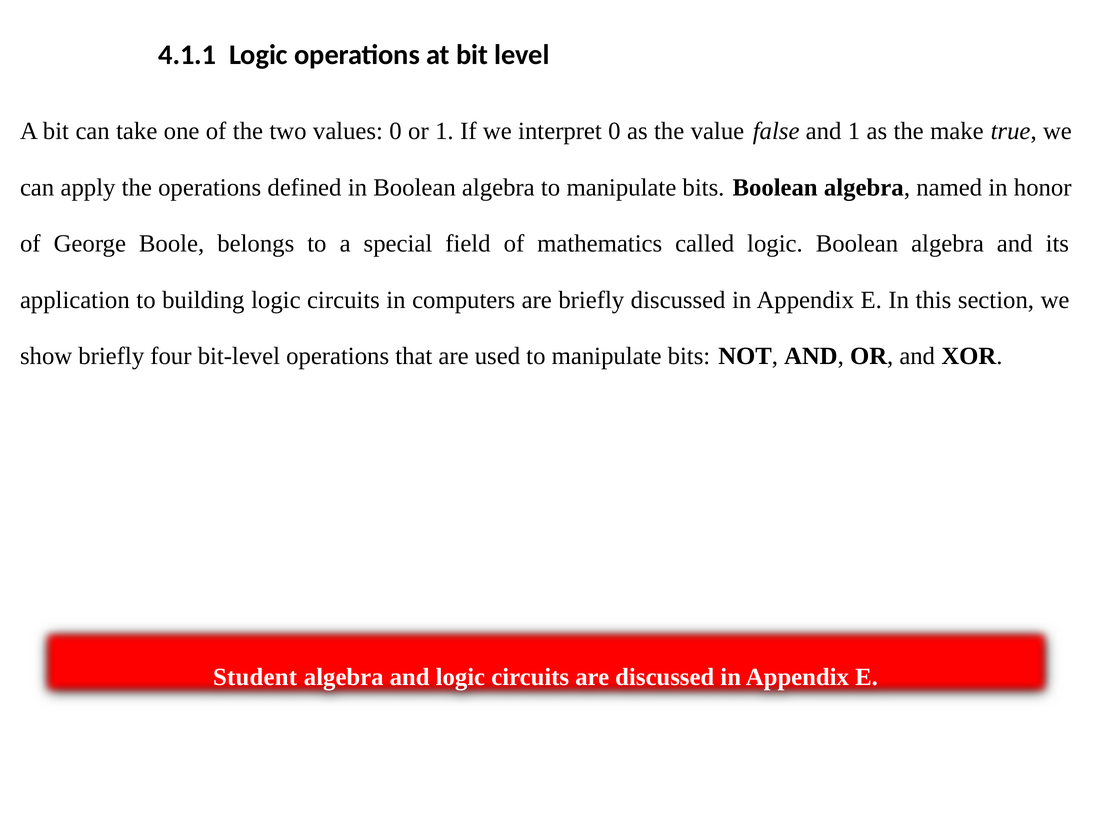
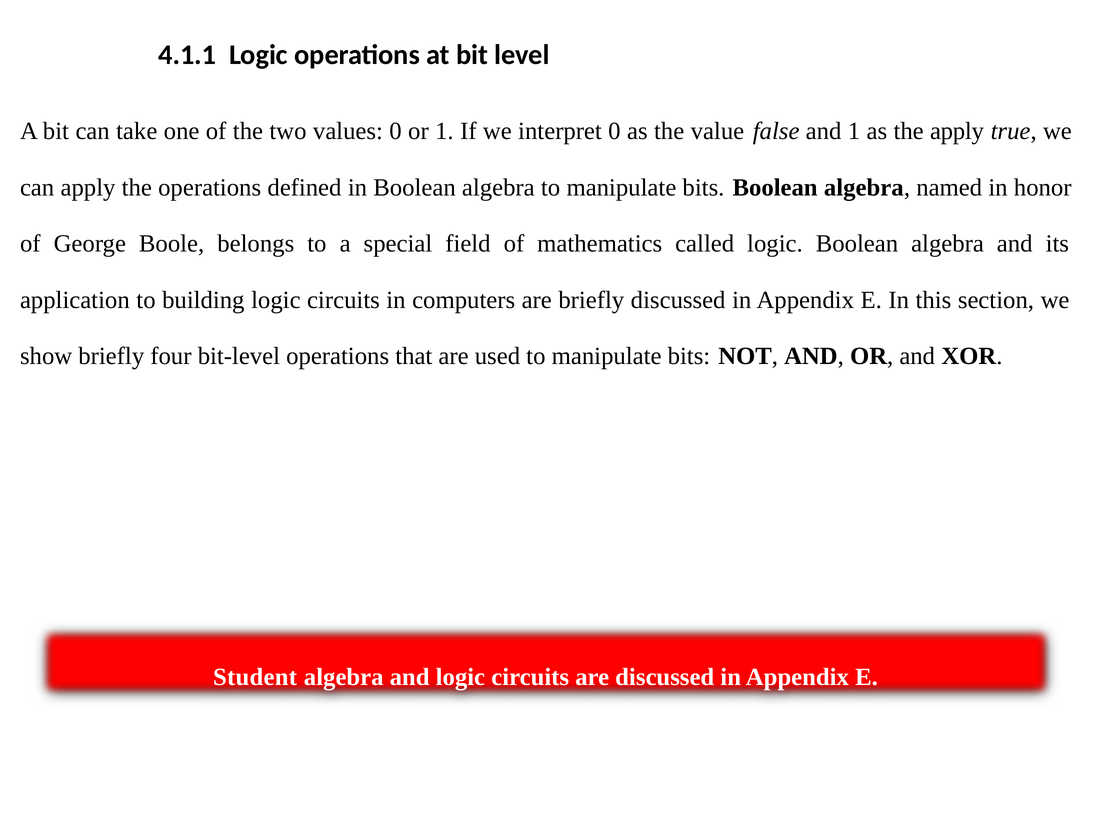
the make: make -> apply
